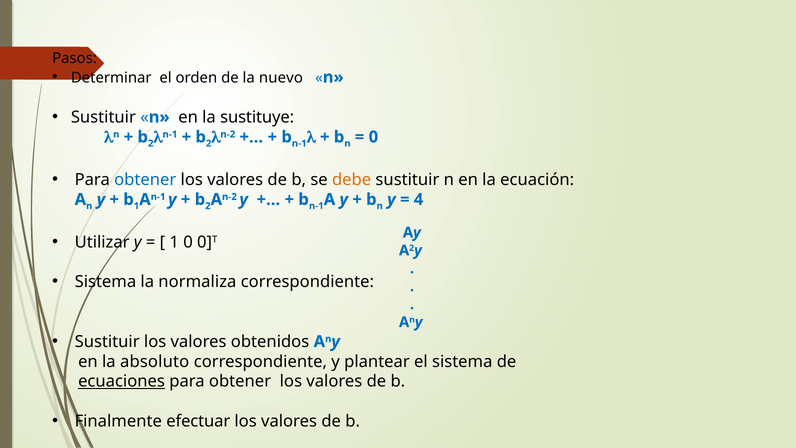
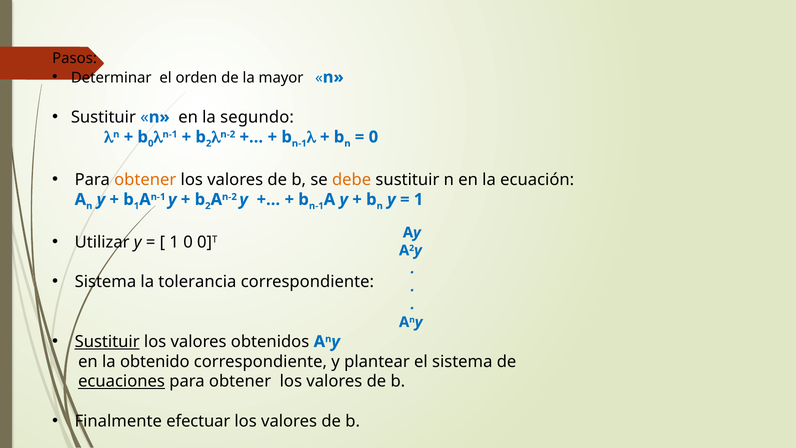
nuevo: nuevo -> mayor
sustituye: sustituye -> segundo
2 at (151, 143): 2 -> 0
obtener at (145, 179) colour: blue -> orange
4 at (419, 199): 4 -> 1
normaliza: normaliza -> tolerancia
Sustituir at (107, 341) underline: none -> present
absoluto: absoluto -> obtenido
